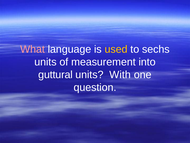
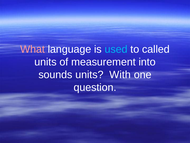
used colour: yellow -> light blue
sechs: sechs -> called
guttural: guttural -> sounds
